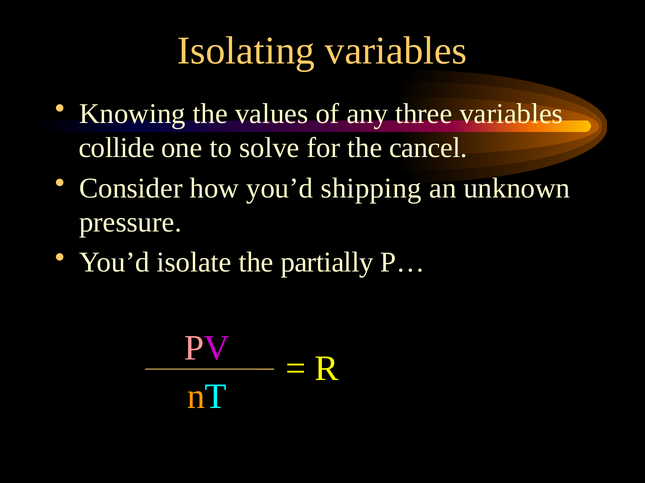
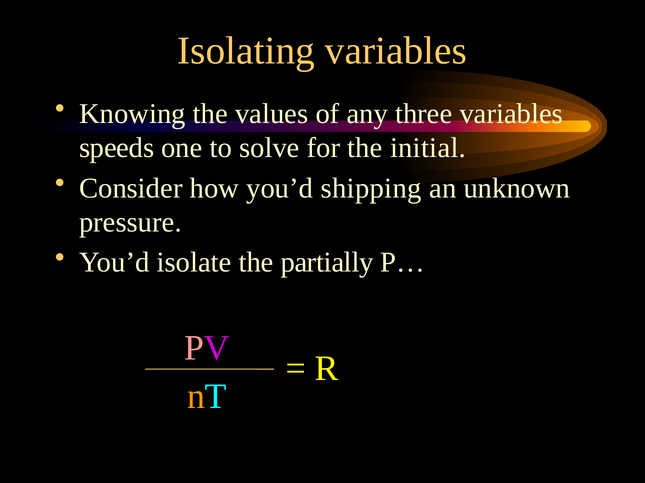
collide: collide -> speeds
cancel: cancel -> initial
